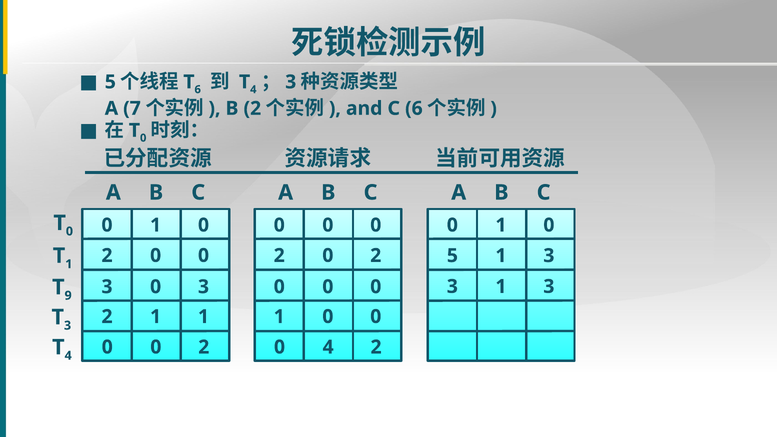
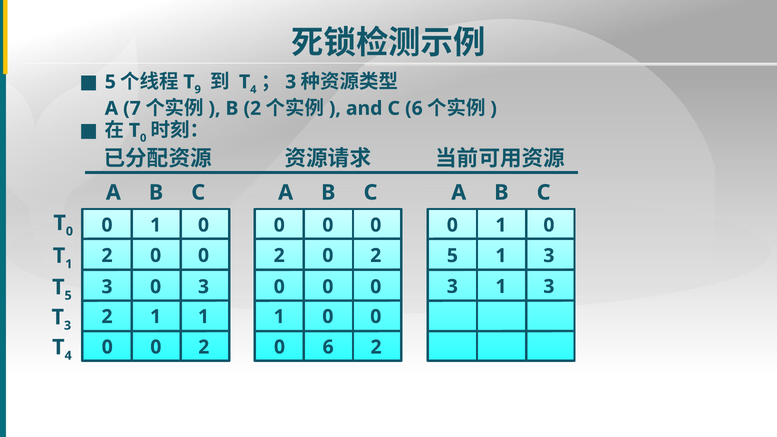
6 at (198, 90): 6 -> 9
9 at (68, 296): 9 -> 5
0 4: 4 -> 6
